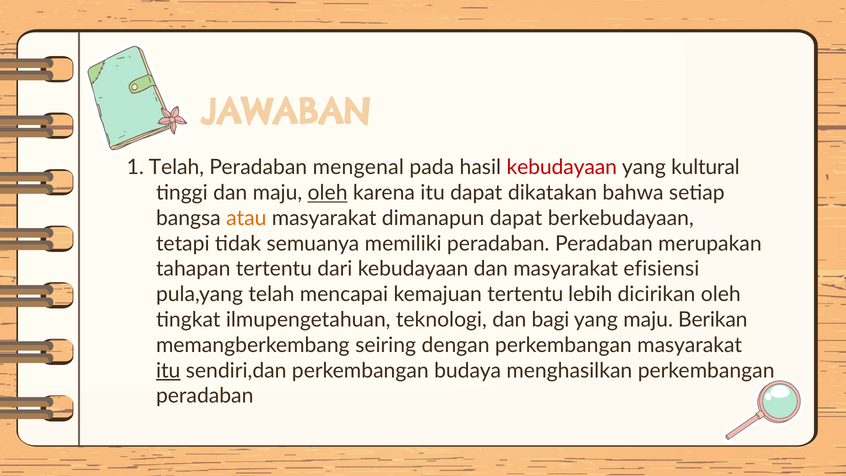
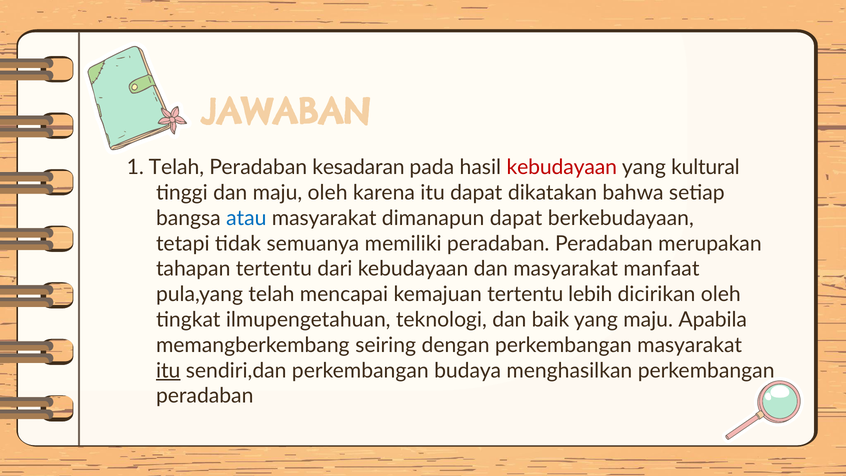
mengenal: mengenal -> kesadaran
oleh at (328, 193) underline: present -> none
atau colour: orange -> blue
efisiensi: efisiensi -> manfaat
bagi: bagi -> baik
Berikan: Berikan -> Apabila
